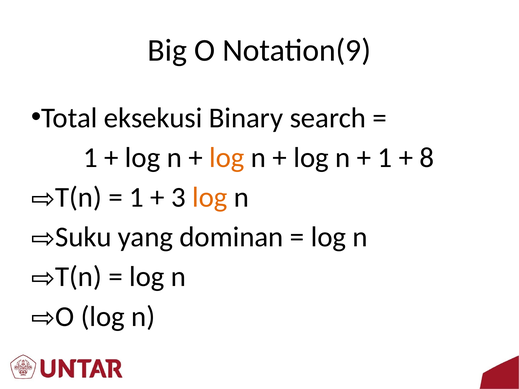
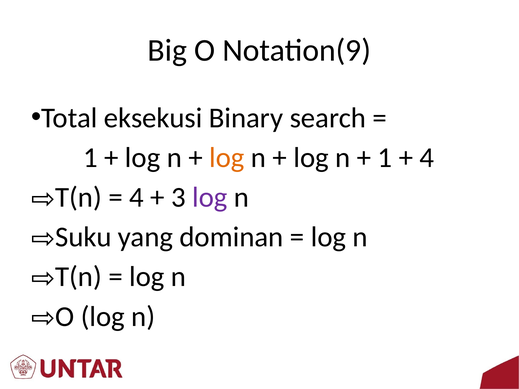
8 at (427, 158): 8 -> 4
1 at (136, 197): 1 -> 4
log at (210, 197) colour: orange -> purple
